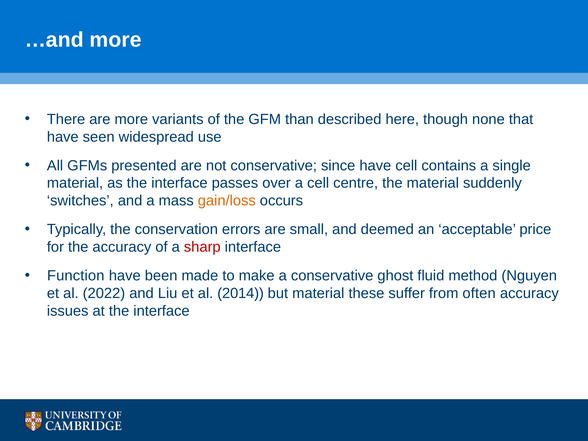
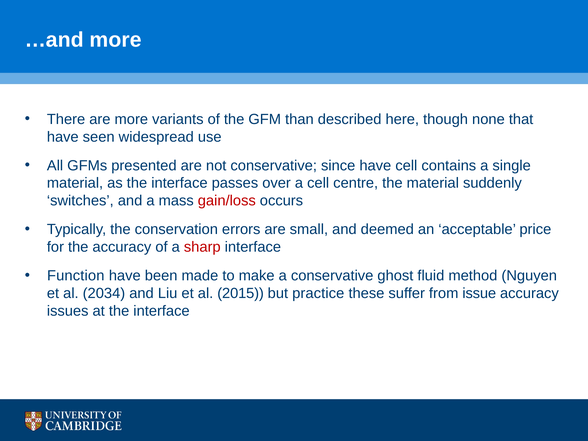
gain/loss colour: orange -> red
2022: 2022 -> 2034
2014: 2014 -> 2015
but material: material -> practice
often: often -> issue
